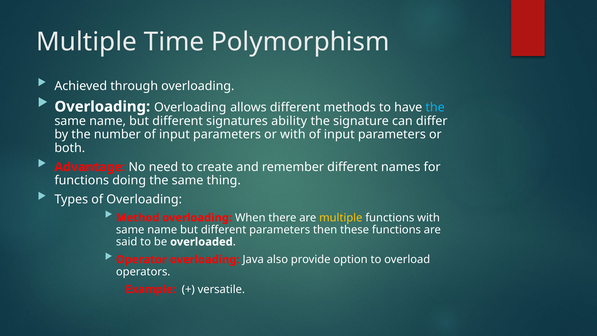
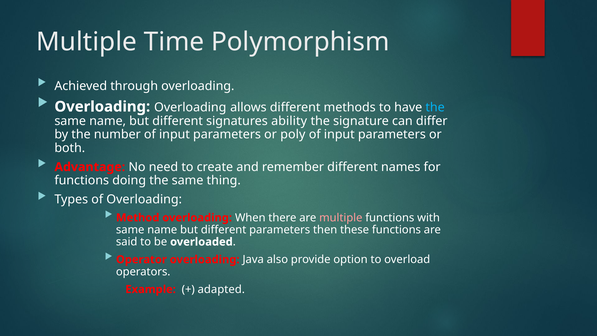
or with: with -> poly
multiple at (341, 218) colour: yellow -> pink
versatile: versatile -> adapted
